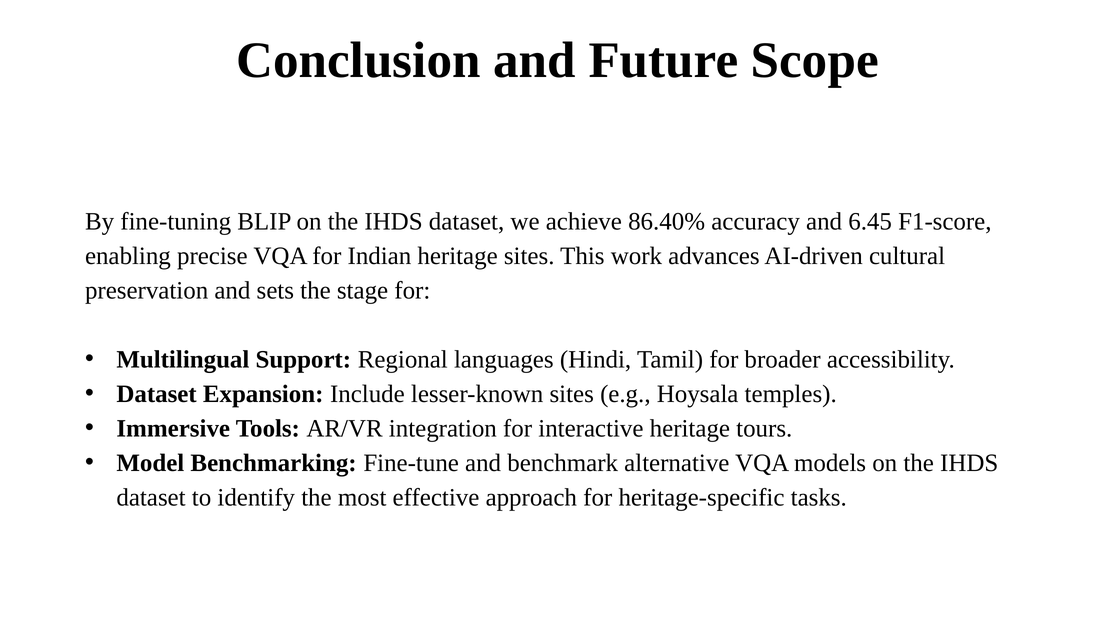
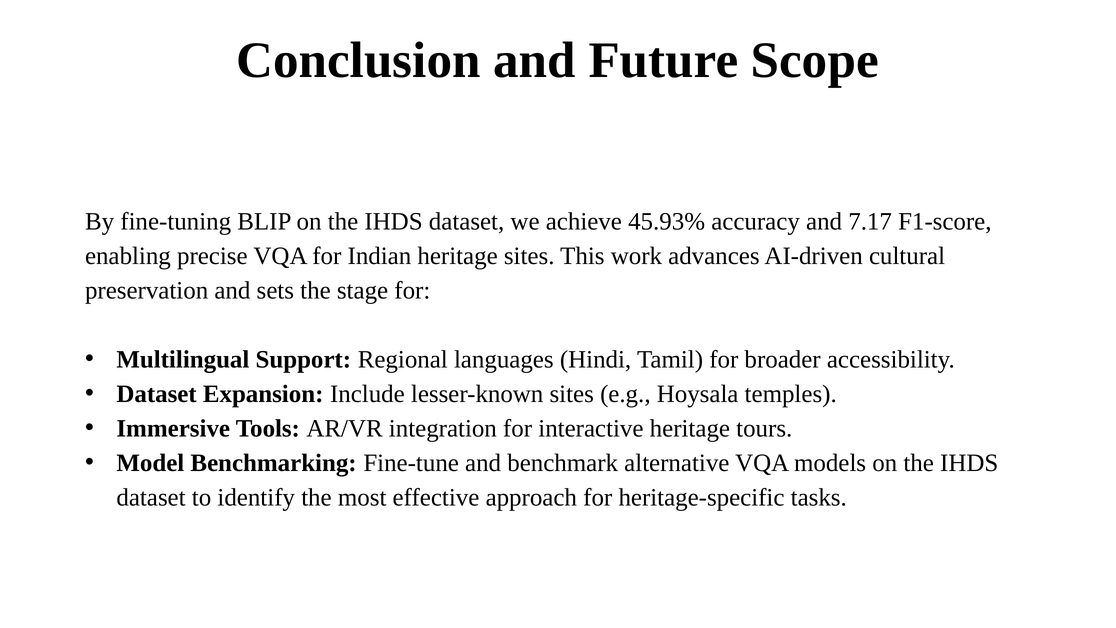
86.40%: 86.40% -> 45.93%
6.45: 6.45 -> 7.17
